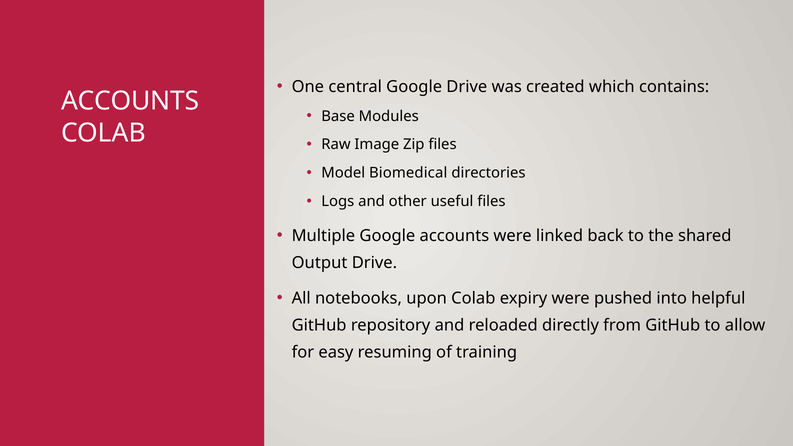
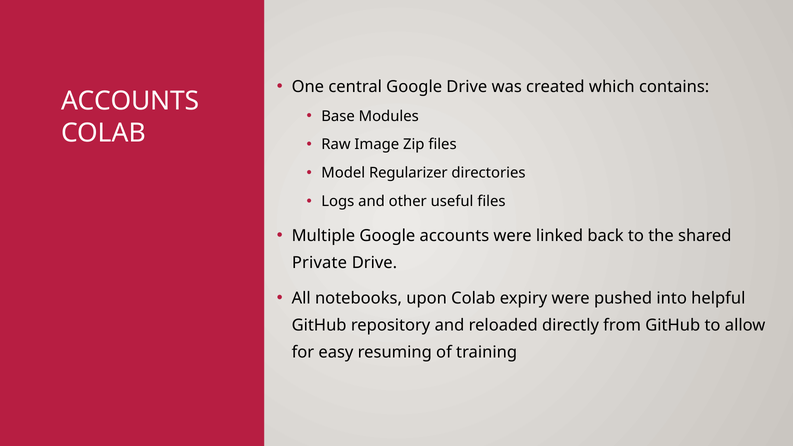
Biomedical: Biomedical -> Regularizer
Output: Output -> Private
